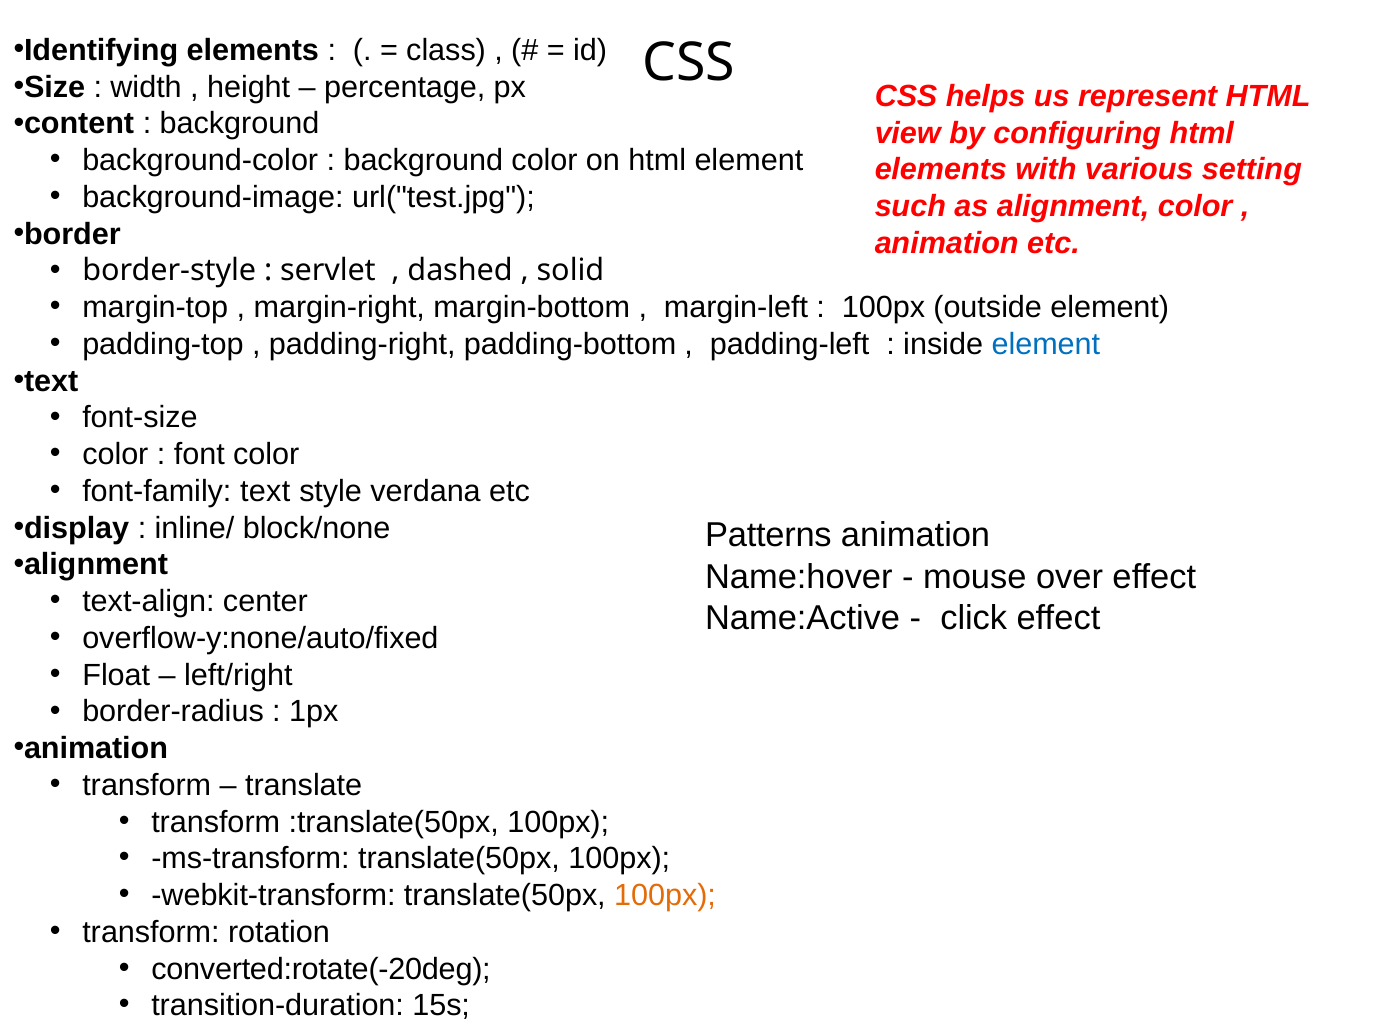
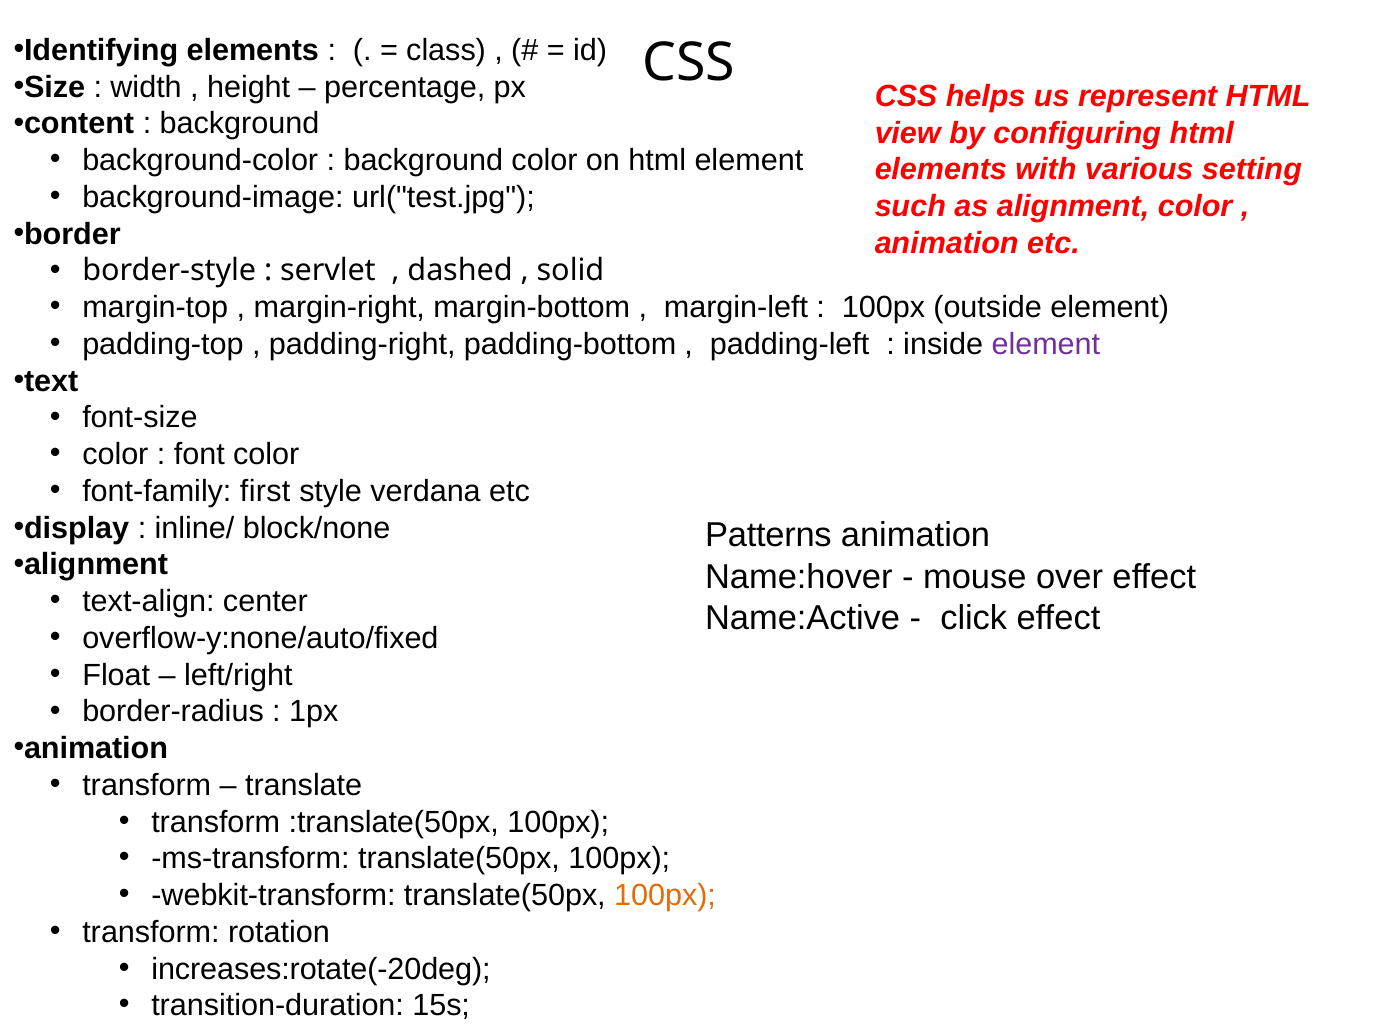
element at (1046, 344) colour: blue -> purple
font-family text: text -> first
converted:rotate(-20deg: converted:rotate(-20deg -> increases:rotate(-20deg
